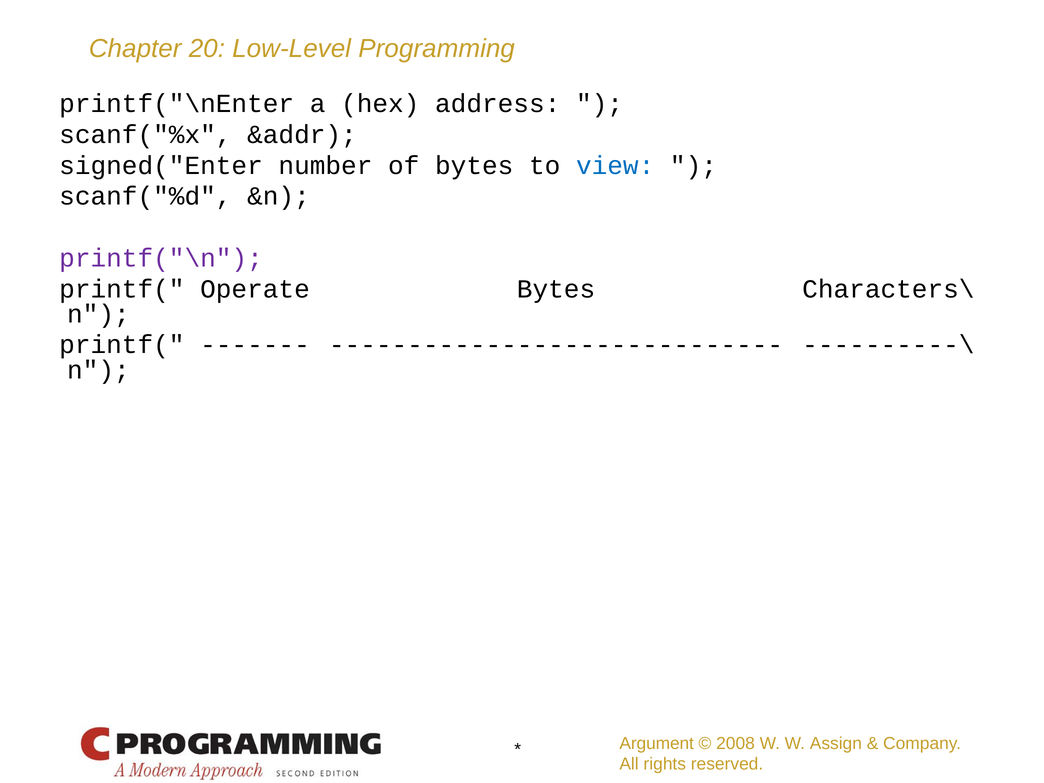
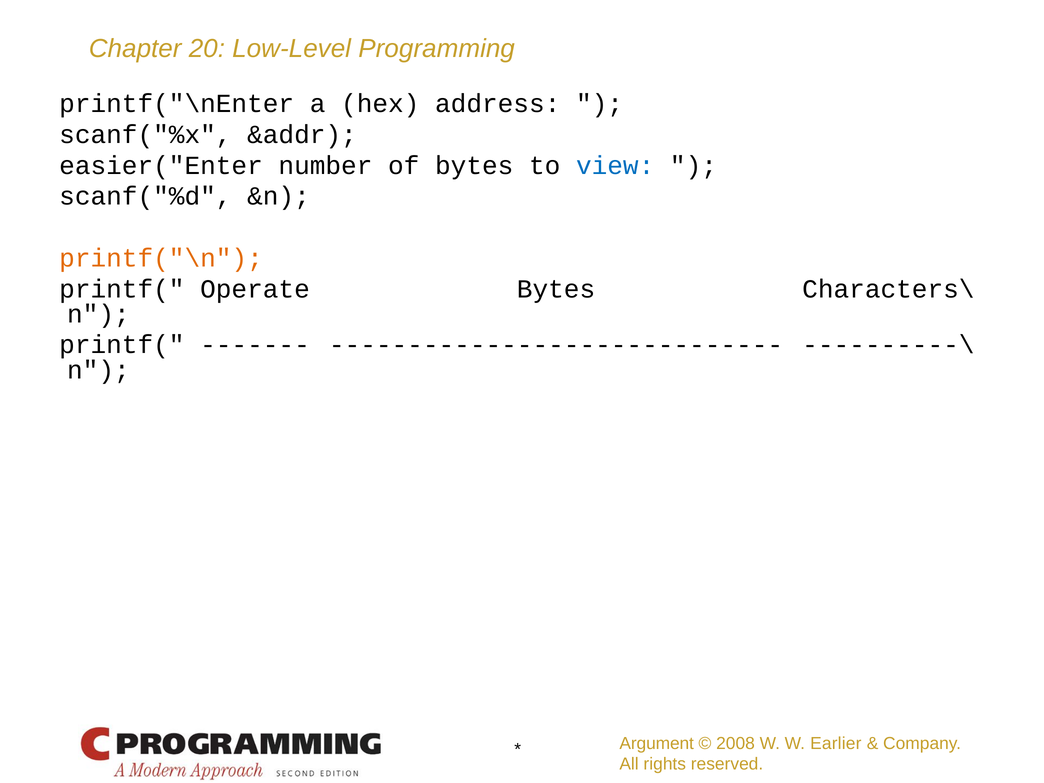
signed("Enter: signed("Enter -> easier("Enter
printf("\n colour: purple -> orange
Assign: Assign -> Earlier
